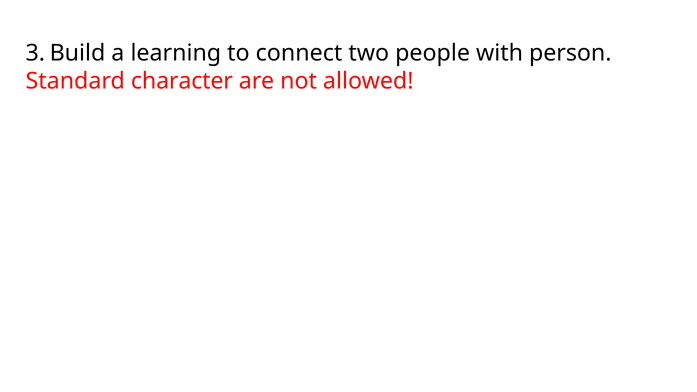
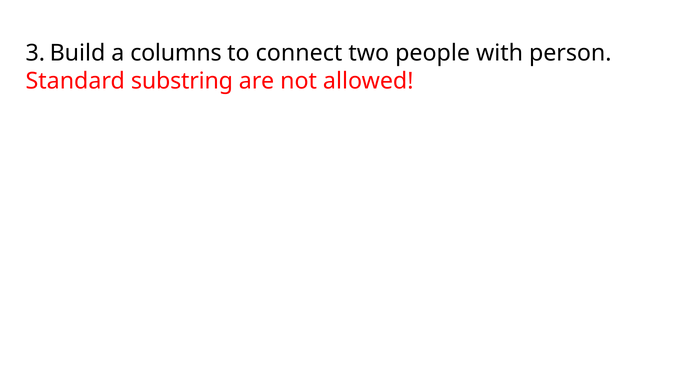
learning: learning -> columns
character: character -> substring
